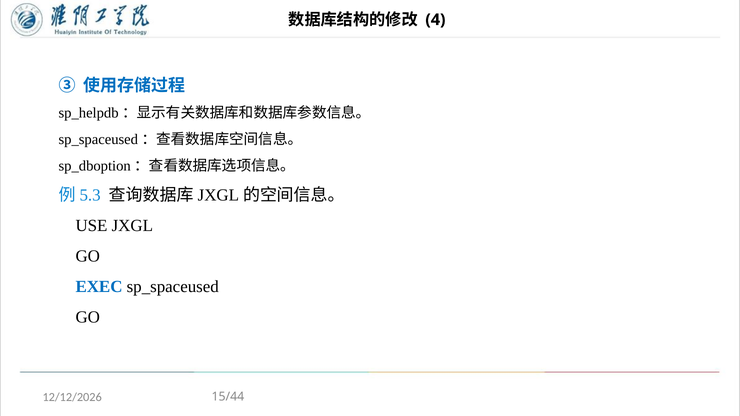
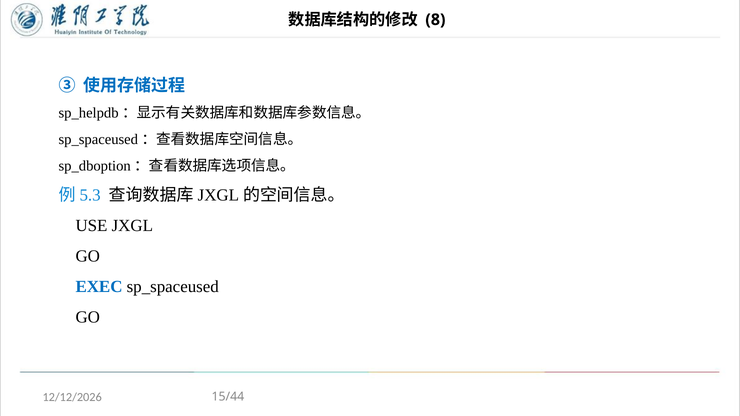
4: 4 -> 8
